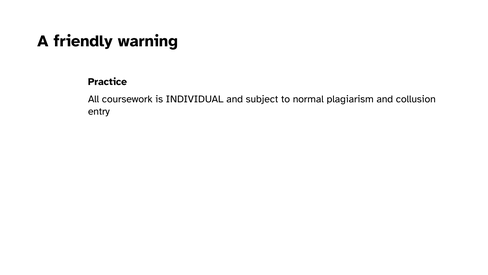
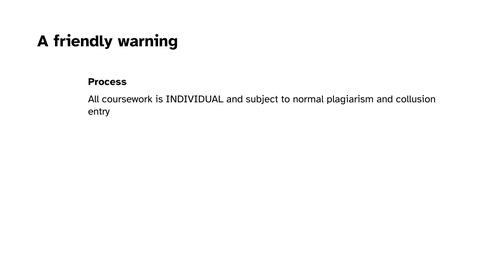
Practice: Practice -> Process
